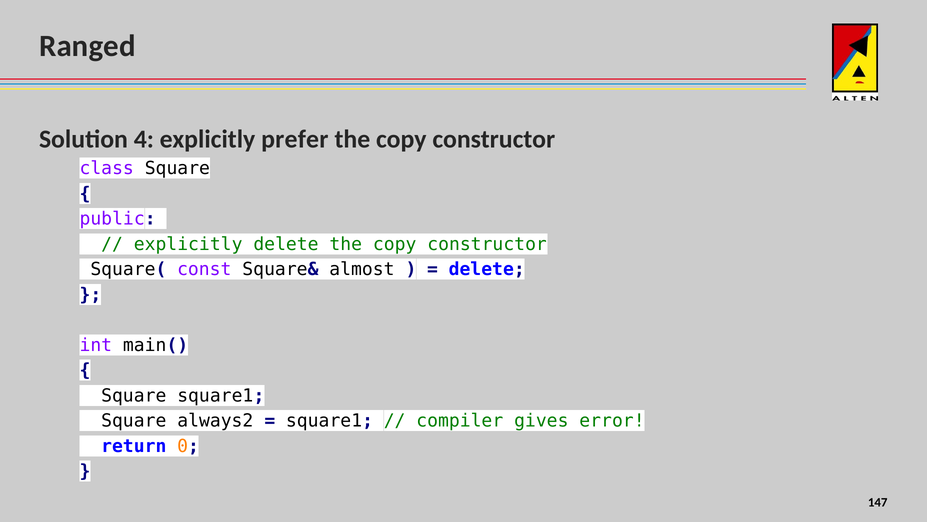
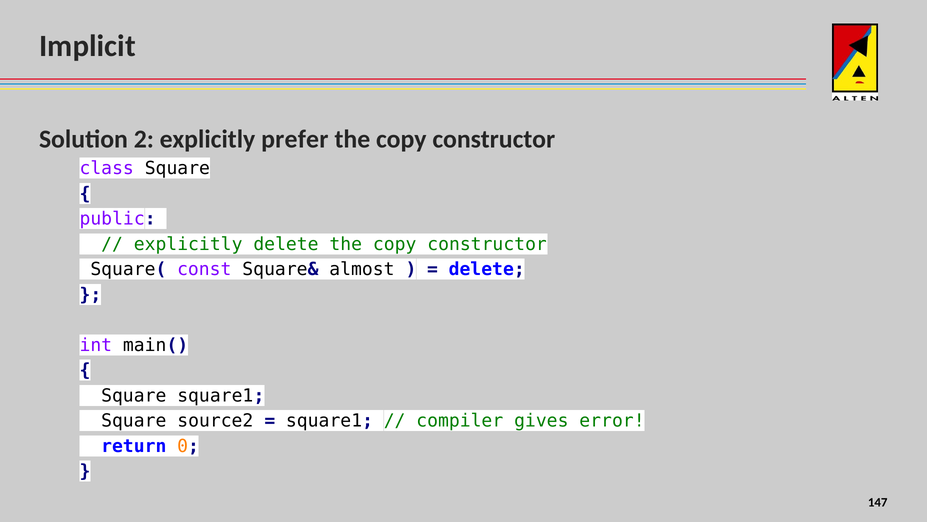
Ranged: Ranged -> Implicit
4: 4 -> 2
always2: always2 -> source2
